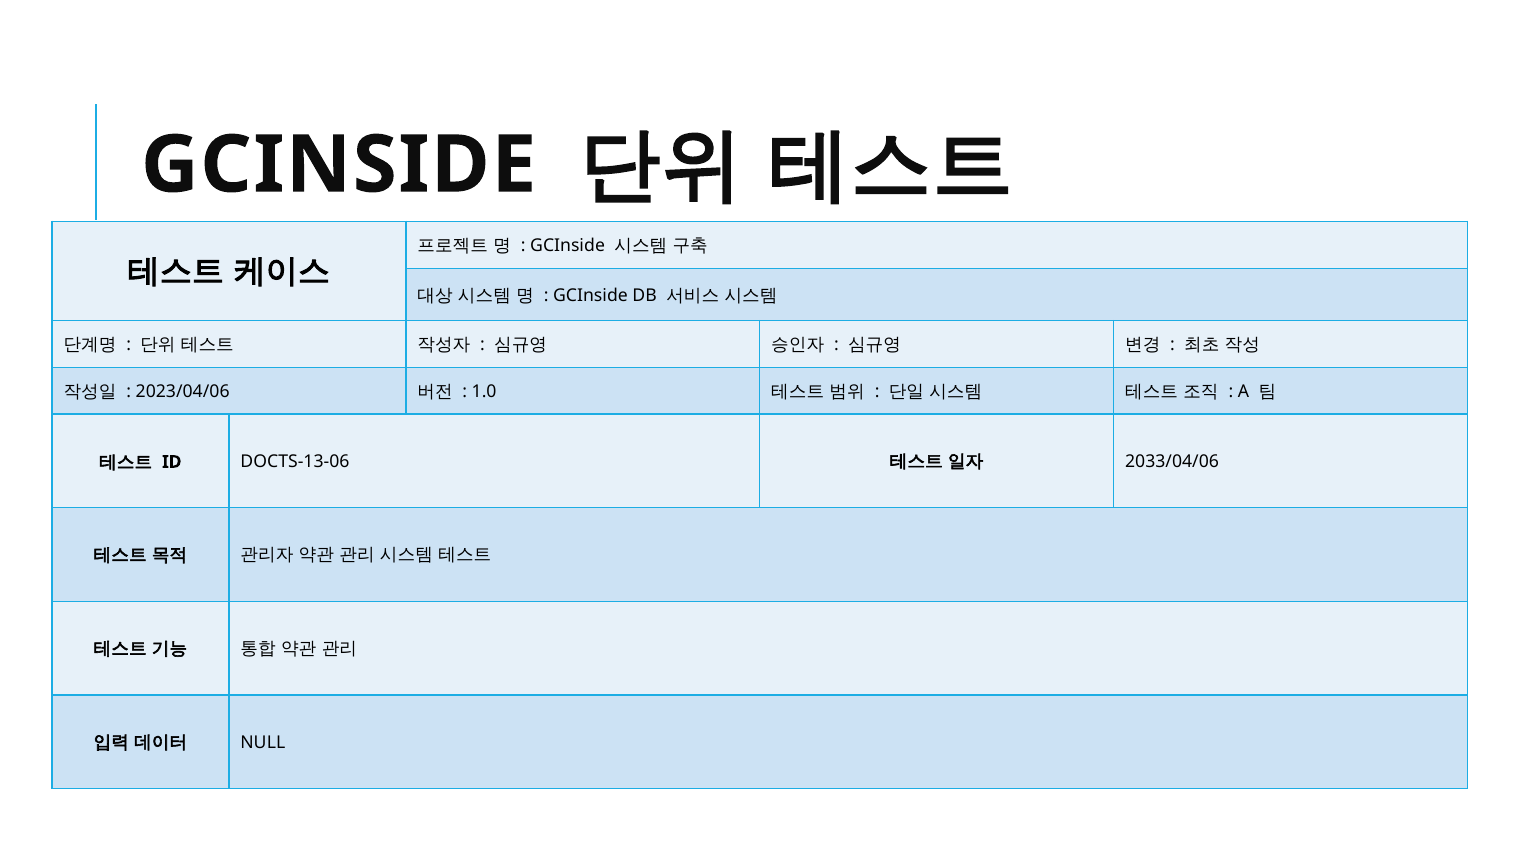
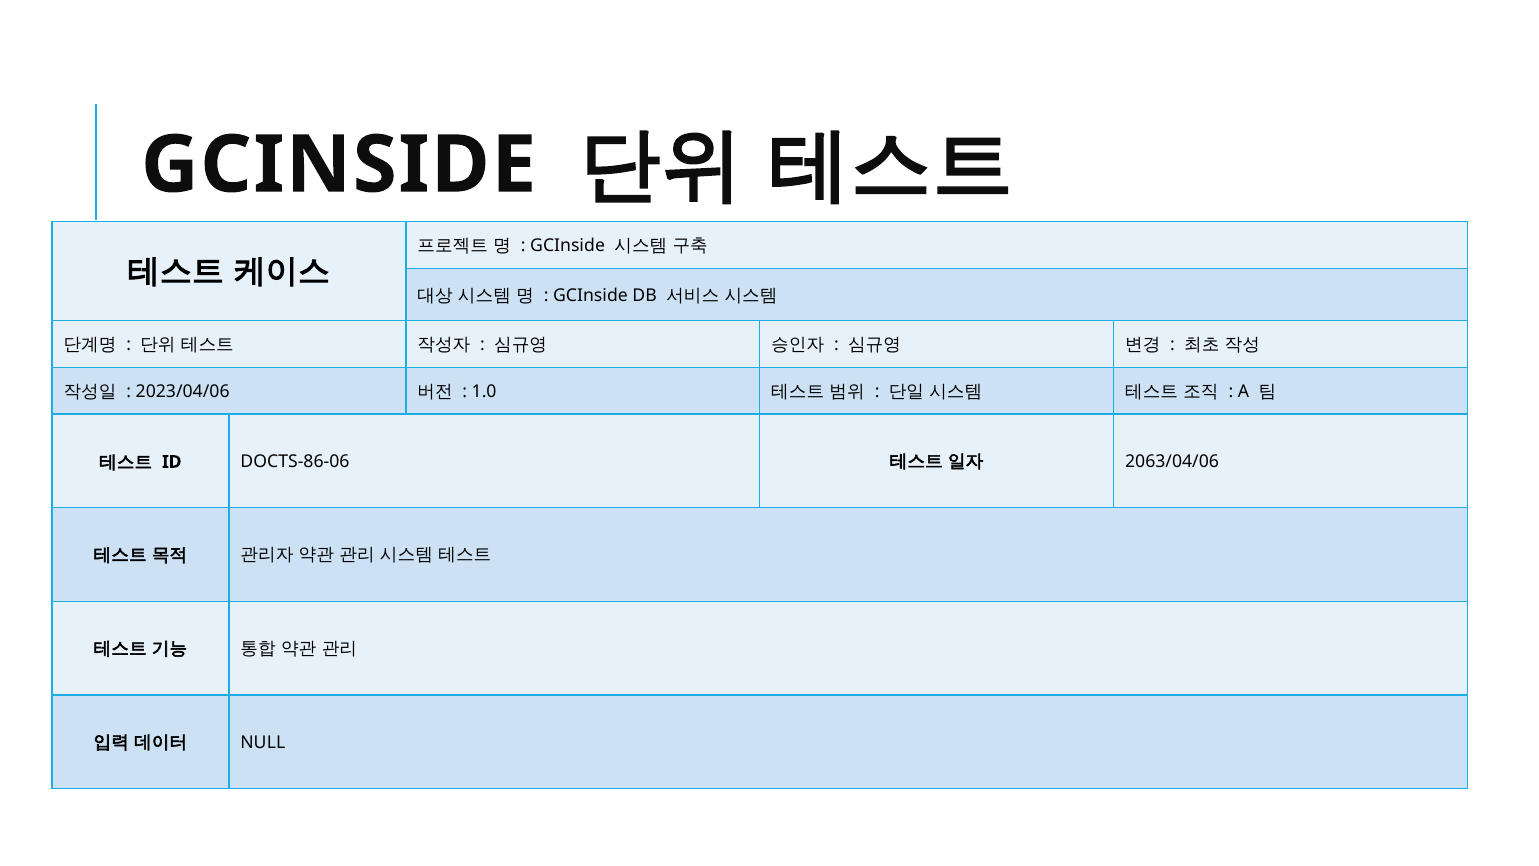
DOCTS-13-06: DOCTS-13-06 -> DOCTS-86-06
2033/04/06: 2033/04/06 -> 2063/04/06
